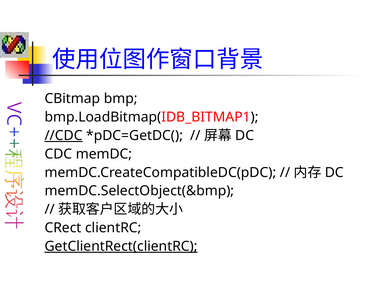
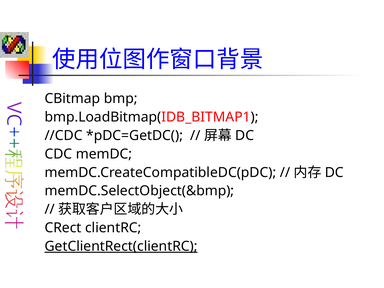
//CDC underline: present -> none
